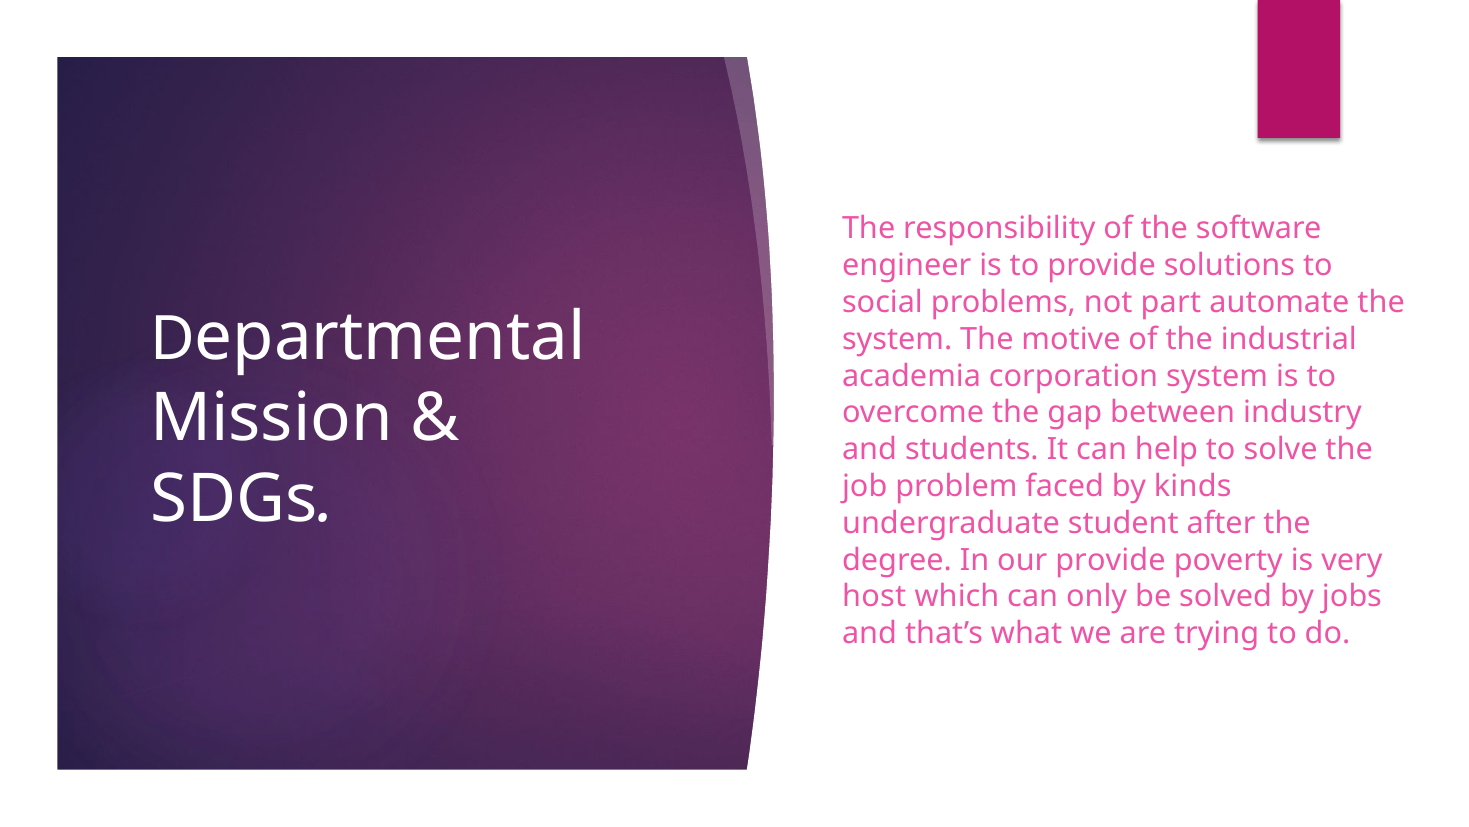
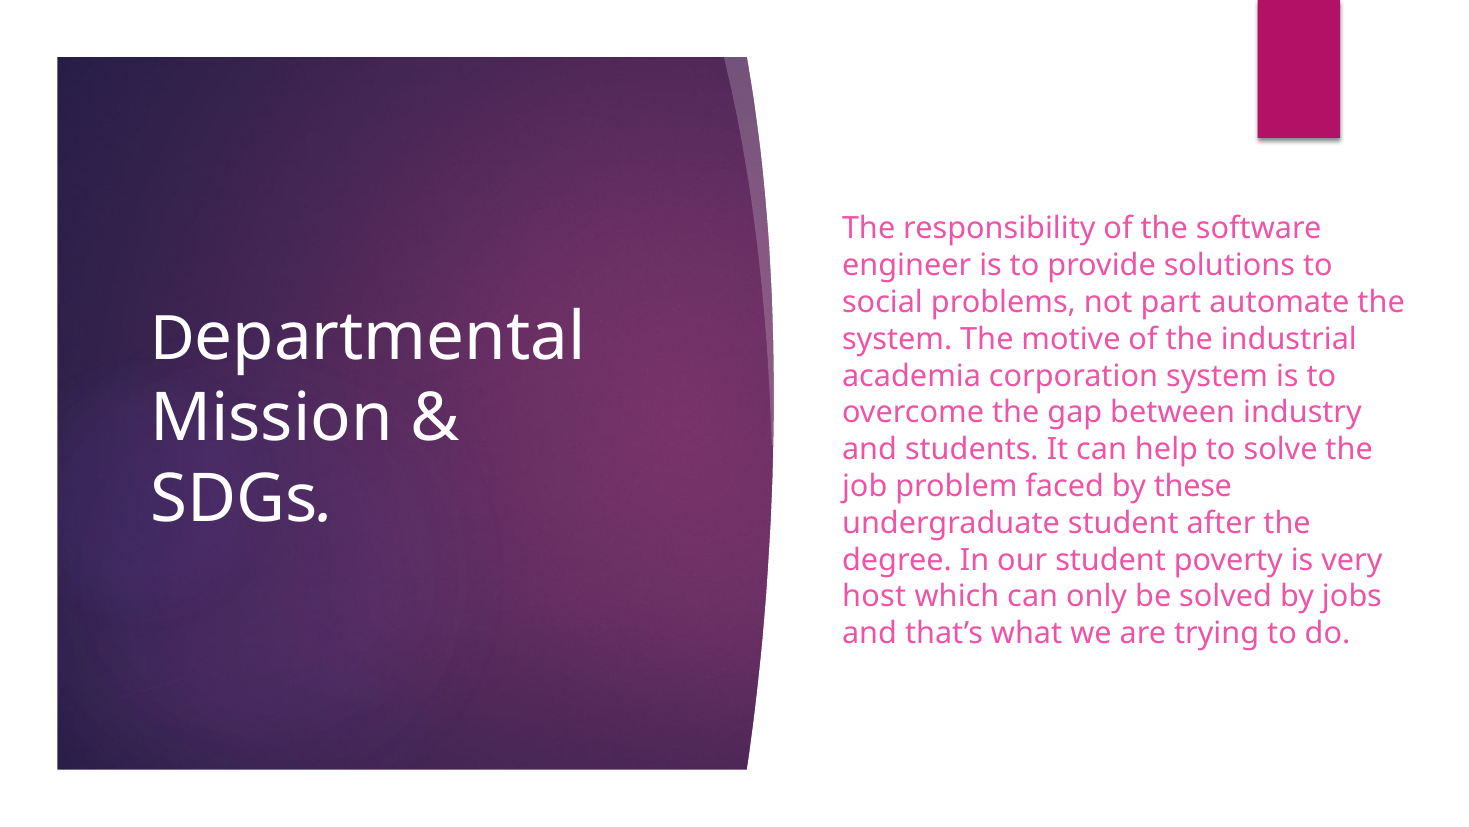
kinds: kinds -> these
our provide: provide -> student
